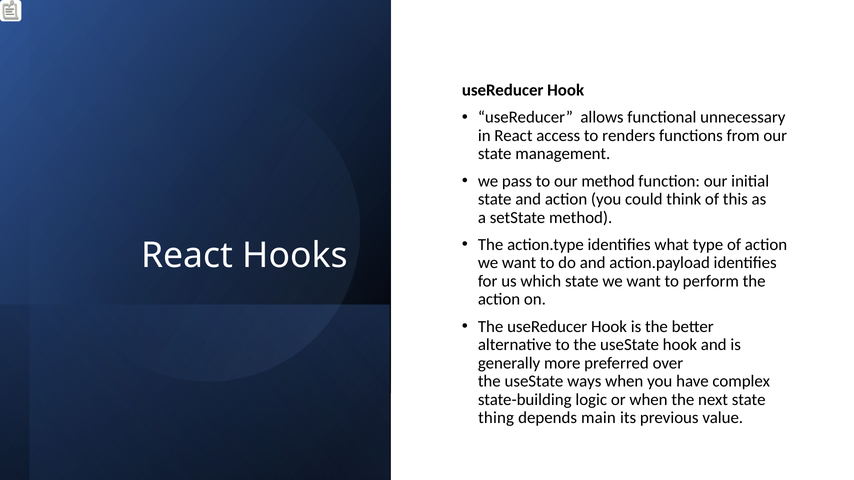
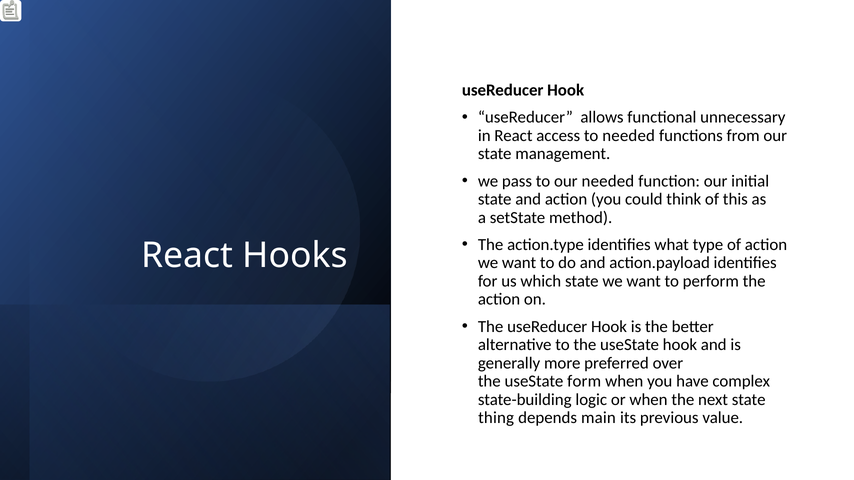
to renders: renders -> needed
our method: method -> needed
ways: ways -> form
